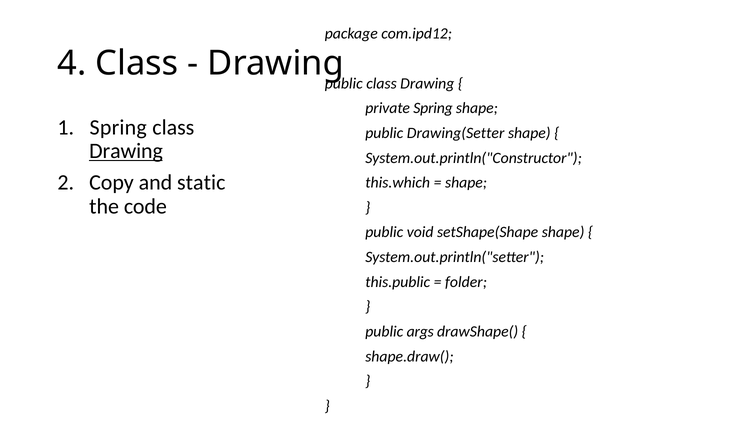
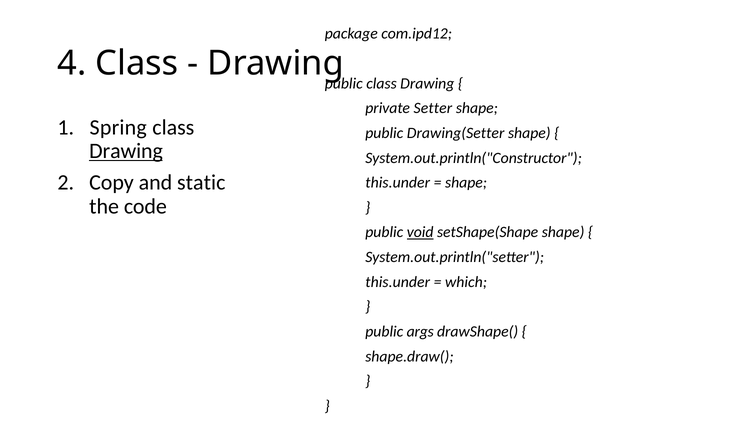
private Spring: Spring -> Setter
this.which at (398, 182): this.which -> this.under
void underline: none -> present
this.public at (398, 282): this.public -> this.under
folder: folder -> which
